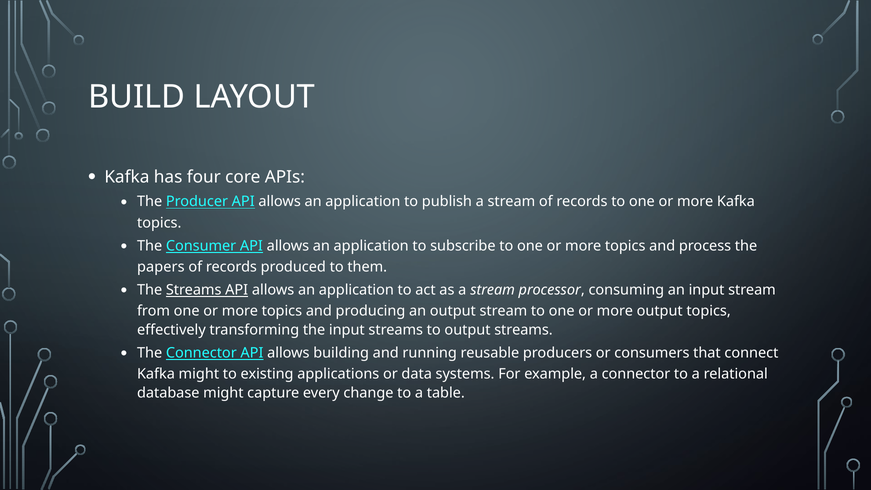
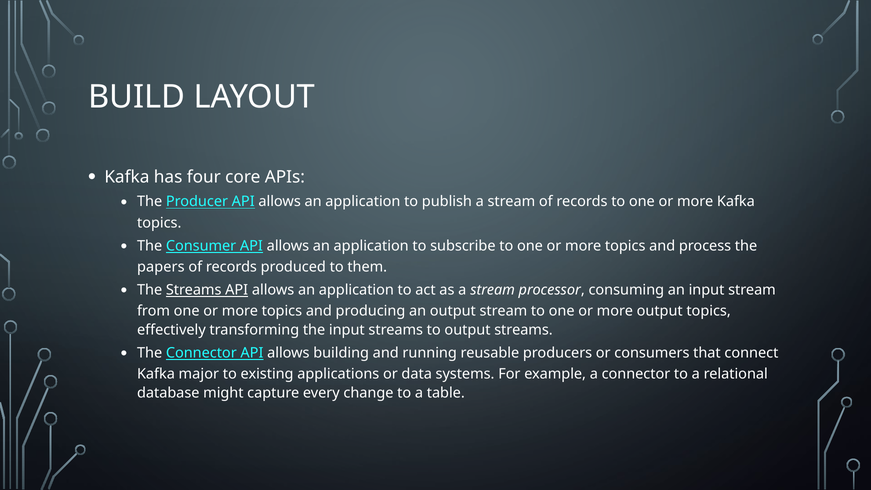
Kafka might: might -> major
